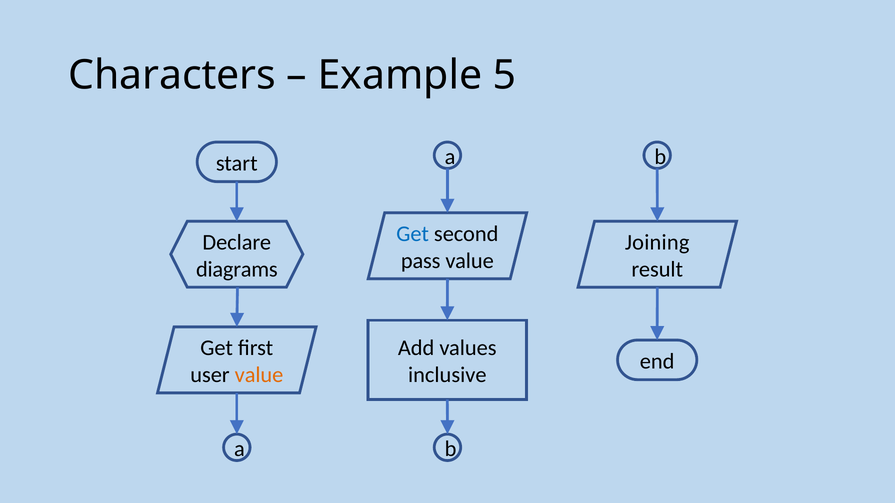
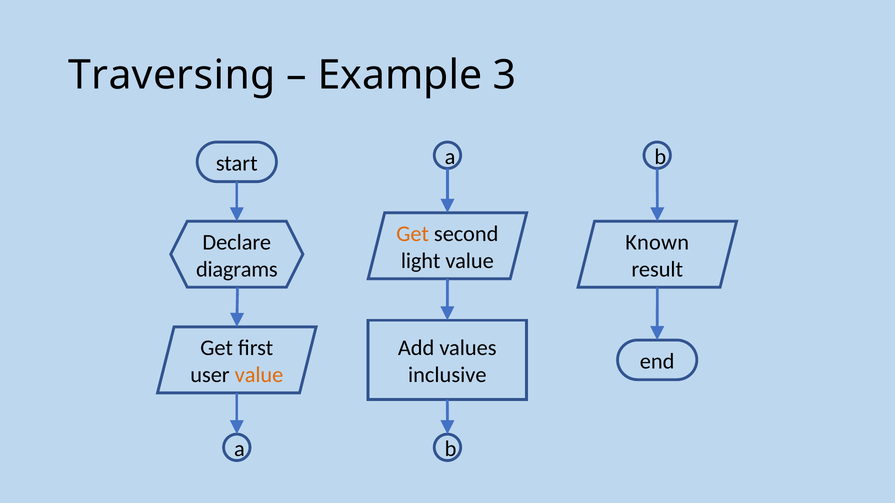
Characters: Characters -> Traversing
5: 5 -> 3
Get at (413, 234) colour: blue -> orange
Joining: Joining -> Known
pass: pass -> light
